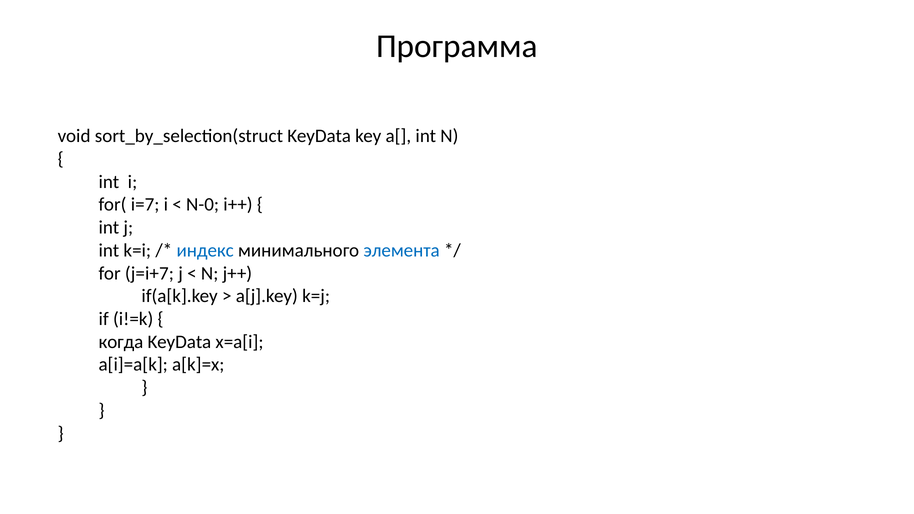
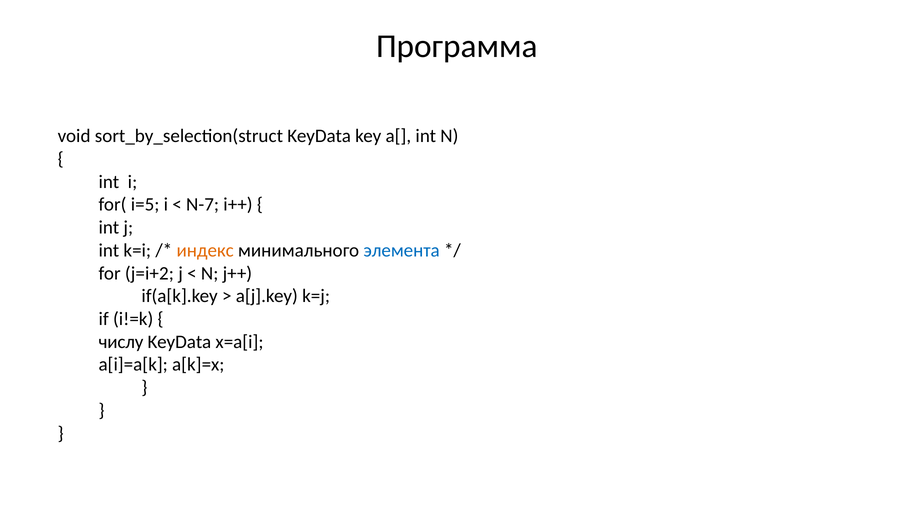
i=7: i=7 -> i=5
N-0: N-0 -> N-7
индекс colour: blue -> orange
j=i+7: j=i+7 -> j=i+2
когда: когда -> числу
